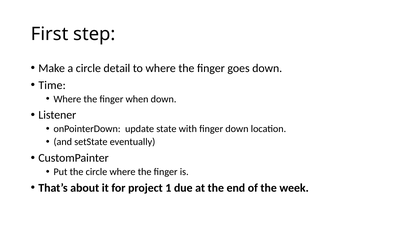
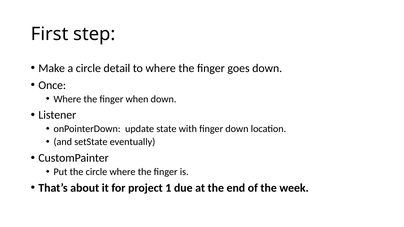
Time: Time -> Once
